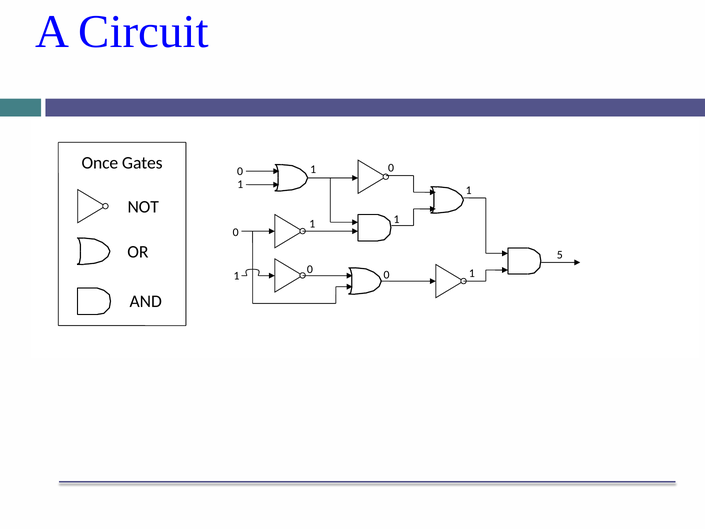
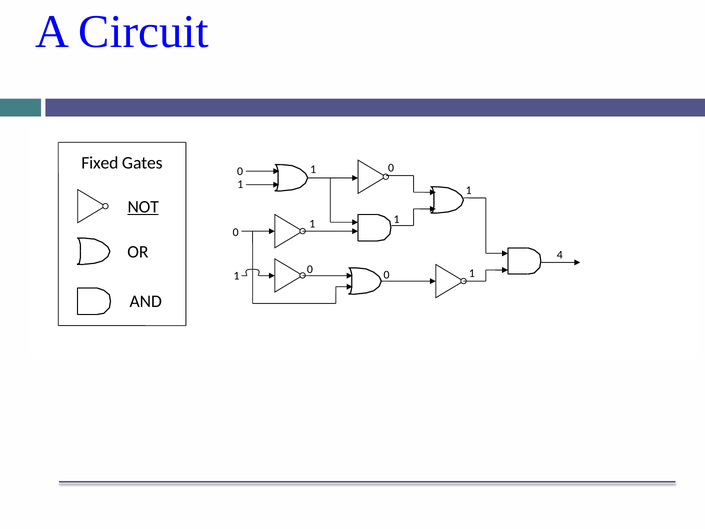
Once: Once -> Fixed
NOT underline: none -> present
5: 5 -> 4
